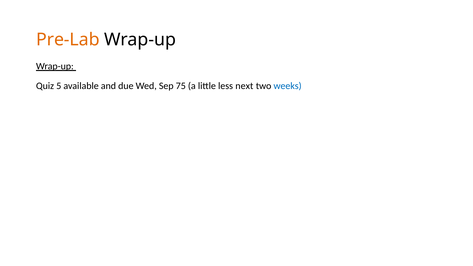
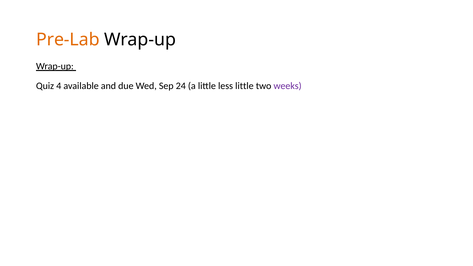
5: 5 -> 4
75: 75 -> 24
less next: next -> little
weeks colour: blue -> purple
